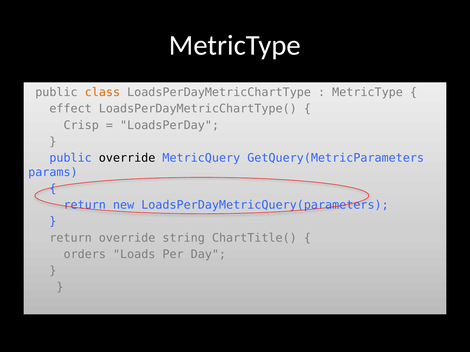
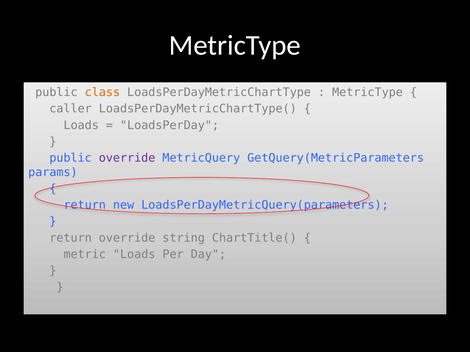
effect: effect -> caller
Crisp at (81, 125): Crisp -> Loads
override at (127, 158) colour: black -> purple
orders: orders -> metric
